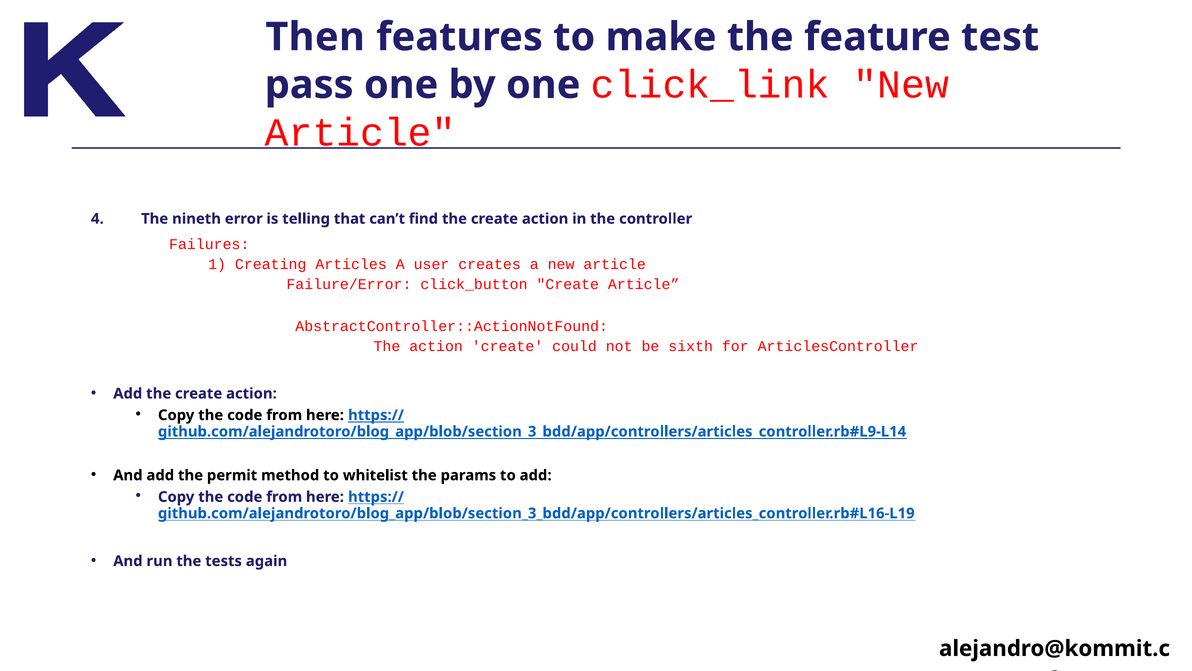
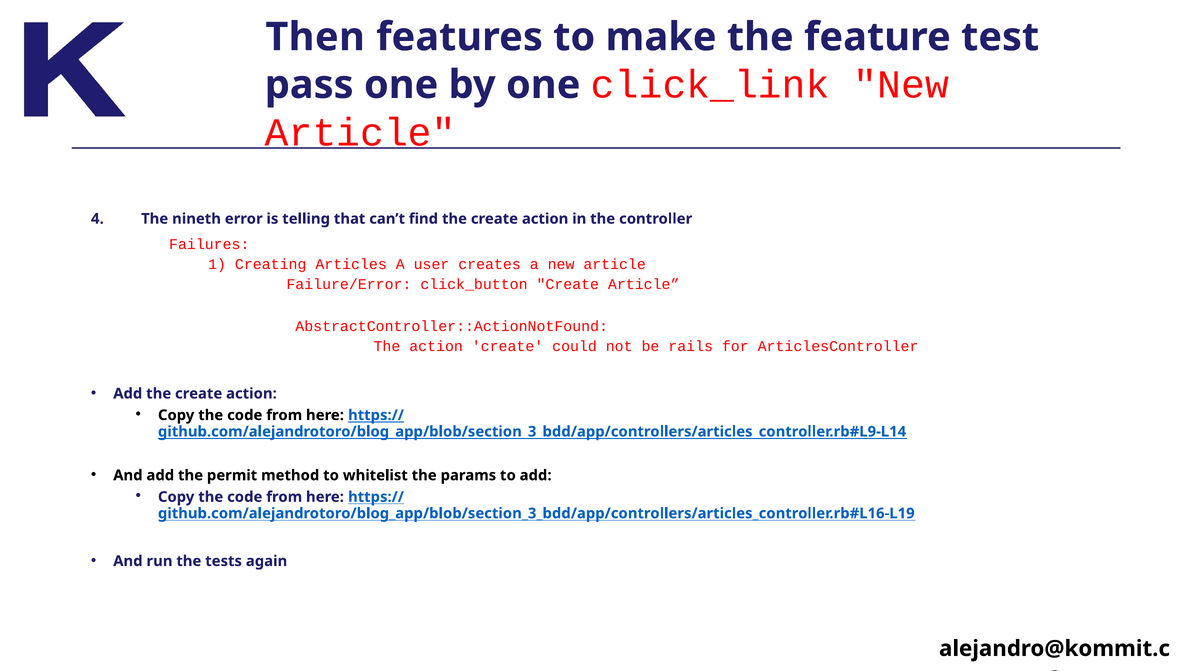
sixth: sixth -> rails
